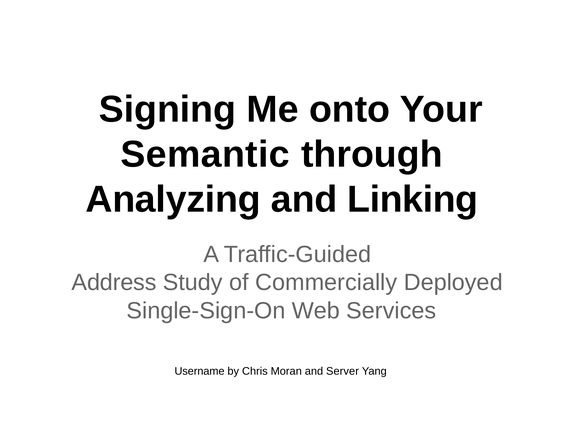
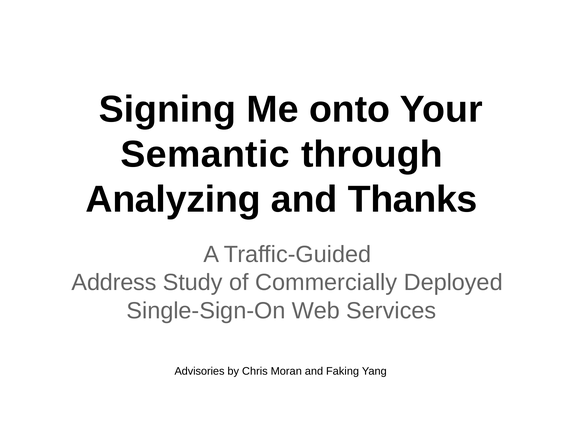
Linking: Linking -> Thanks
Username: Username -> Advisories
Server: Server -> Faking
